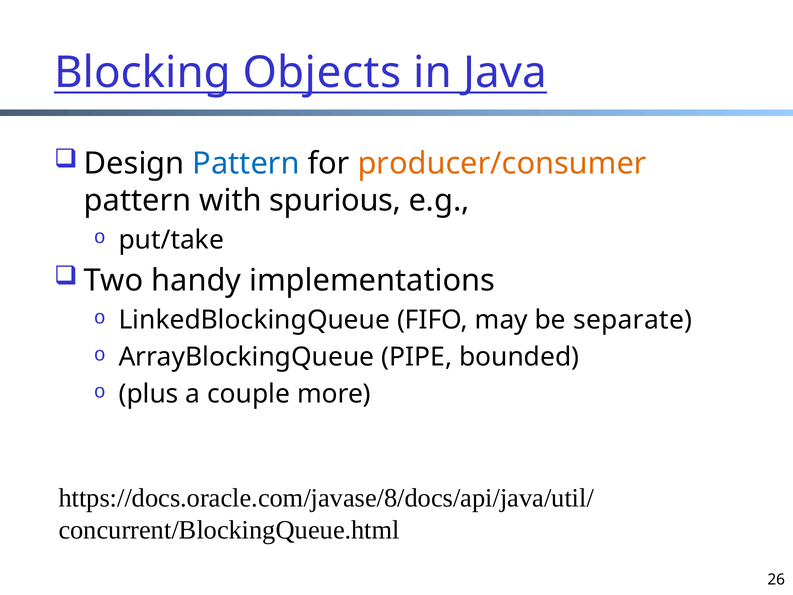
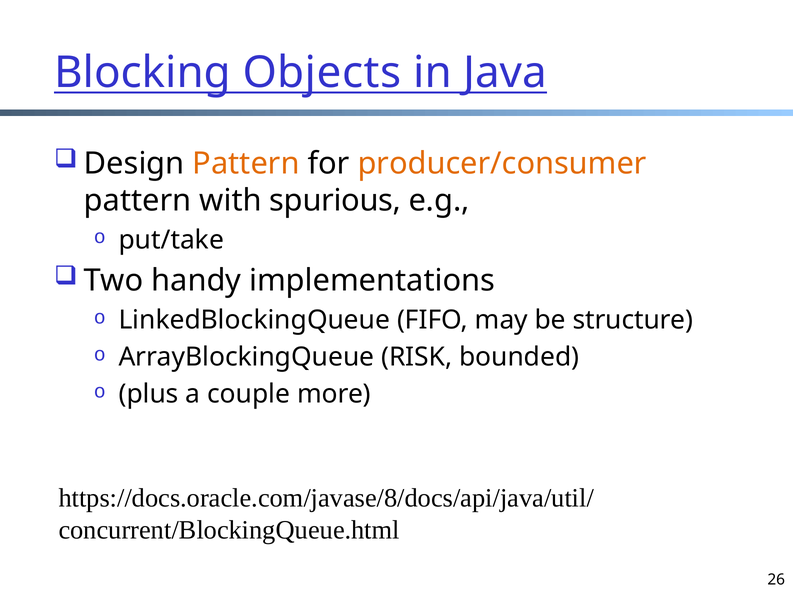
Pattern at (246, 163) colour: blue -> orange
separate: separate -> structure
PIPE: PIPE -> RISK
